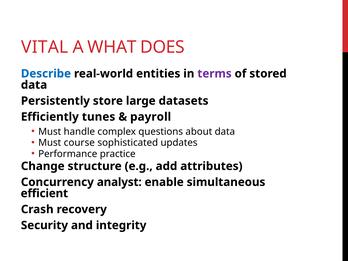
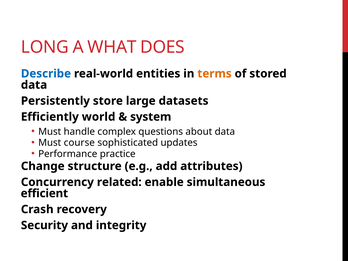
VITAL: VITAL -> LONG
terms colour: purple -> orange
tunes: tunes -> world
payroll: payroll -> system
analyst: analyst -> related
